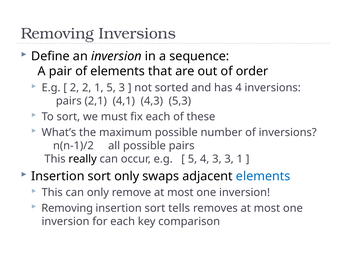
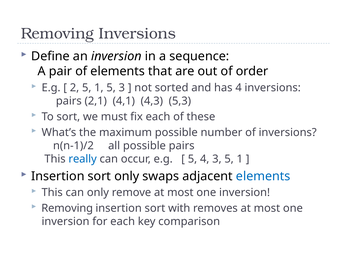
2 2: 2 -> 5
really colour: black -> blue
3 3: 3 -> 5
tells: tells -> with
